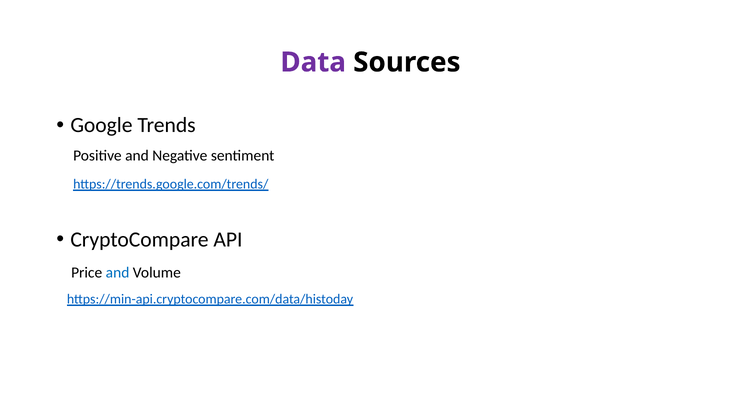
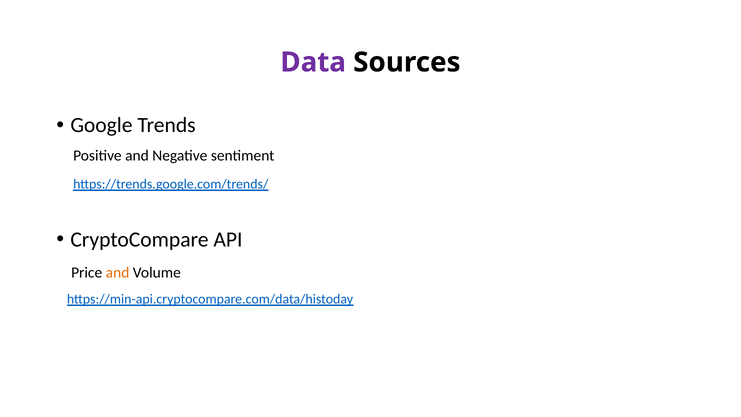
and at (118, 273) colour: blue -> orange
